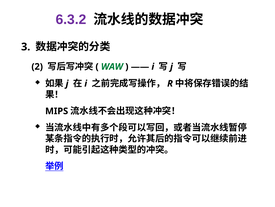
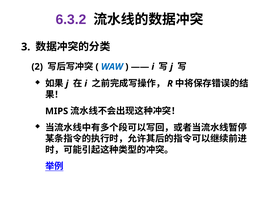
WAW colour: green -> blue
